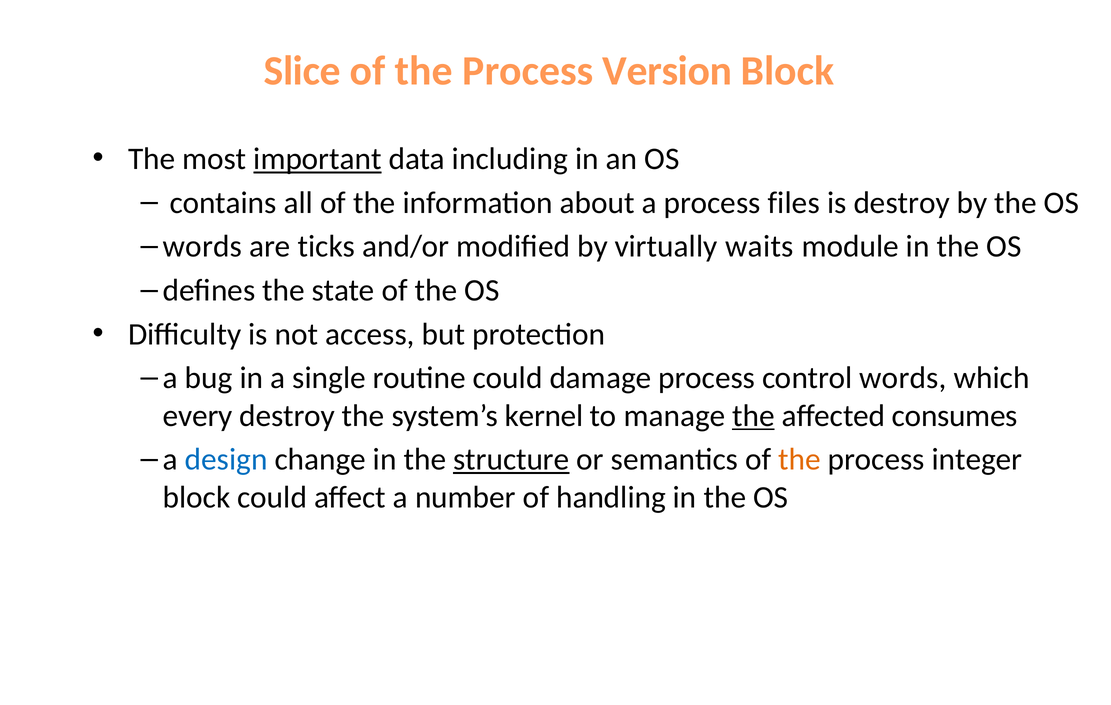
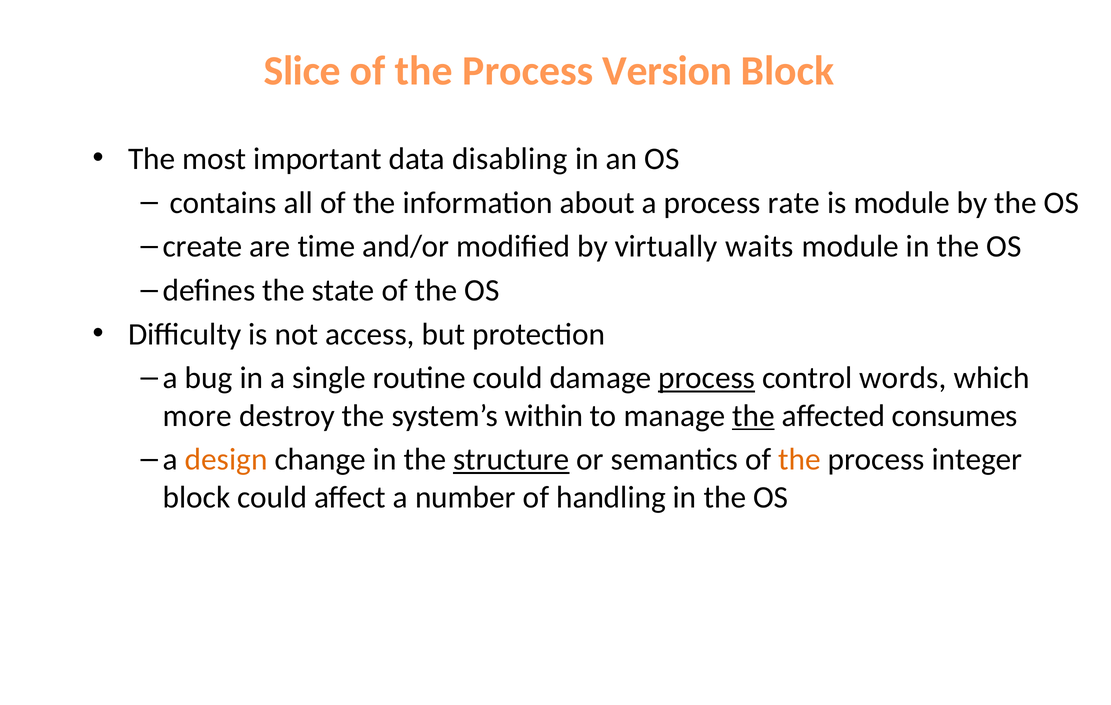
important underline: present -> none
including: including -> disabling
files: files -> rate
is destroy: destroy -> module
words at (202, 247): words -> create
ticks: ticks -> time
process at (707, 378) underline: none -> present
every: every -> more
kernel: kernel -> within
design colour: blue -> orange
